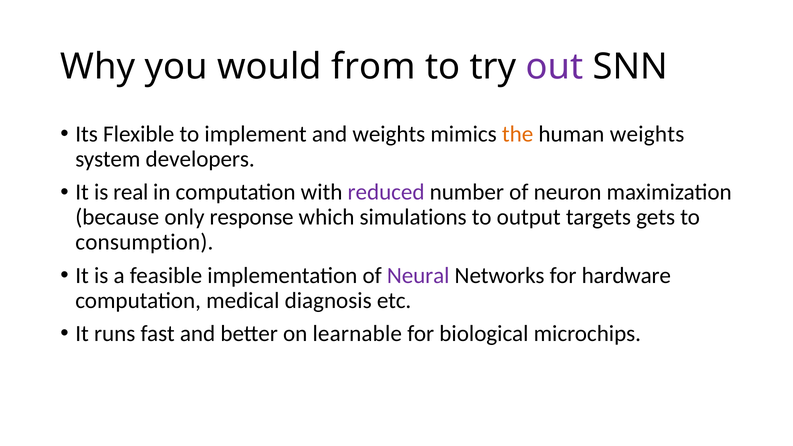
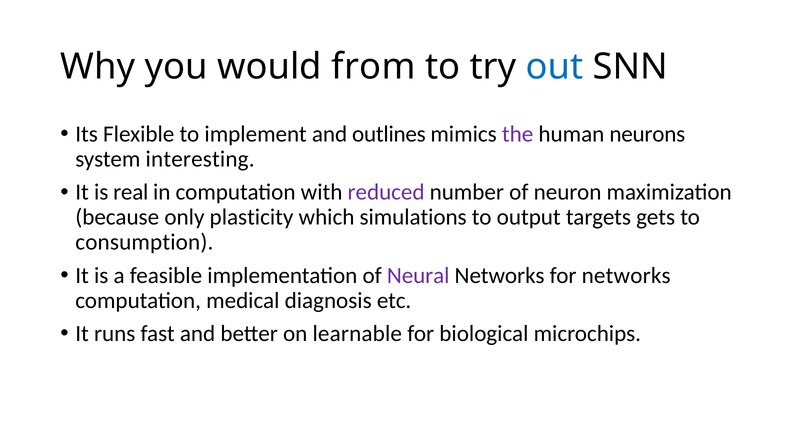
out colour: purple -> blue
and weights: weights -> outlines
the colour: orange -> purple
human weights: weights -> neurons
developers: developers -> interesting
response: response -> plasticity
for hardware: hardware -> networks
